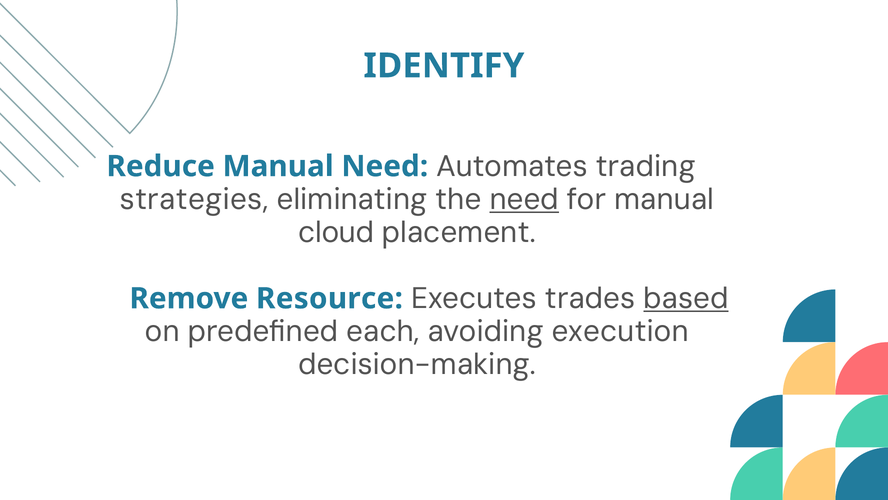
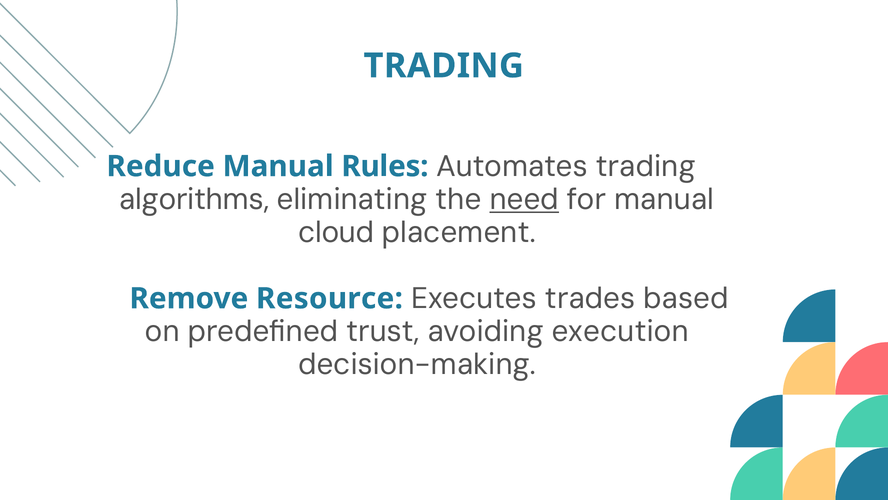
IDENTIFY at (444, 66): IDENTIFY -> TRADING
Manual Need: Need -> Rules
strategies: strategies -> algorithms
based underline: present -> none
each: each -> trust
